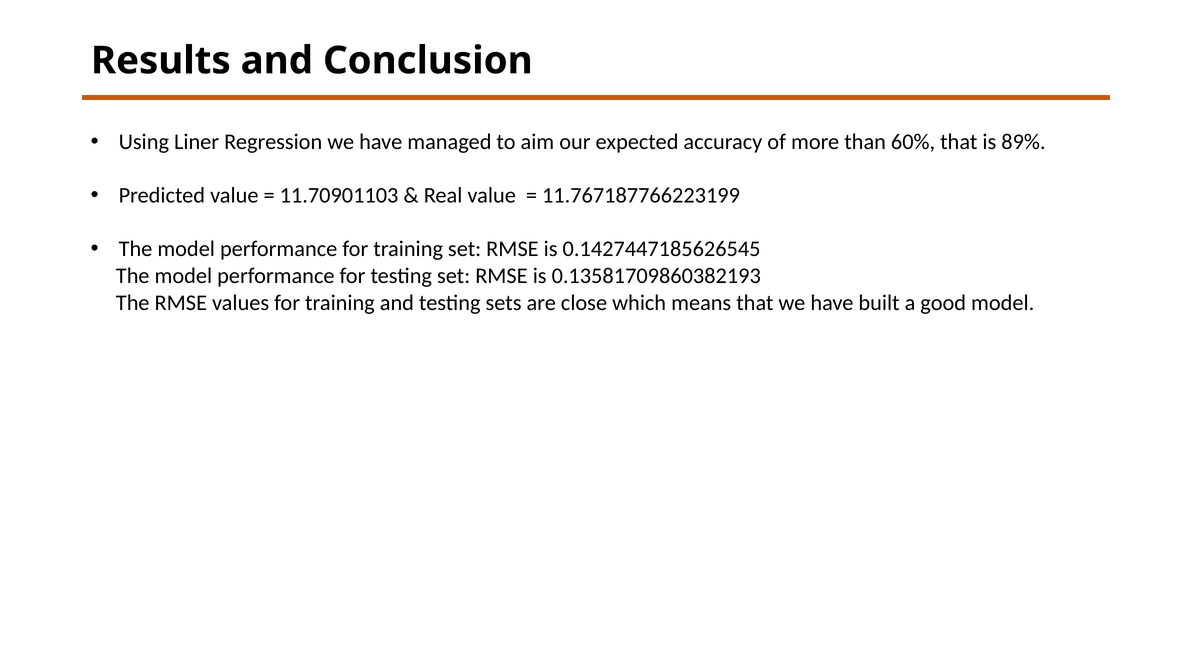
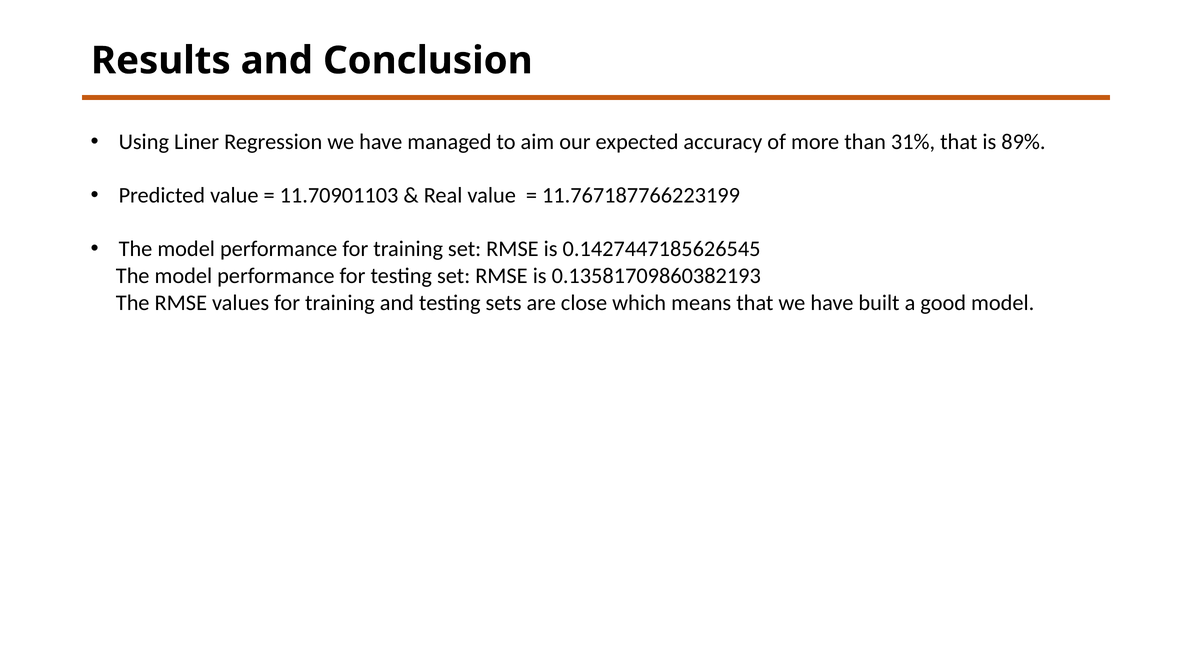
60%: 60% -> 31%
